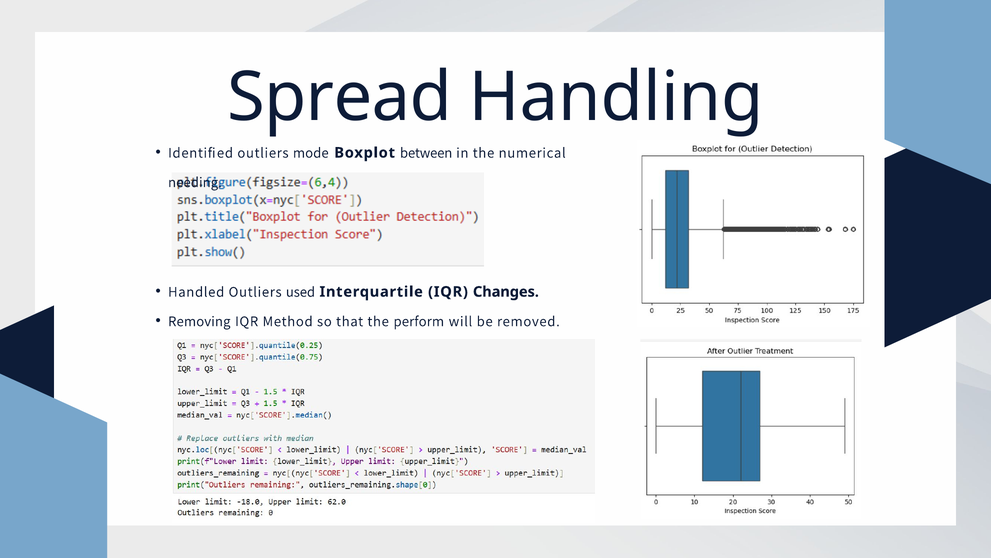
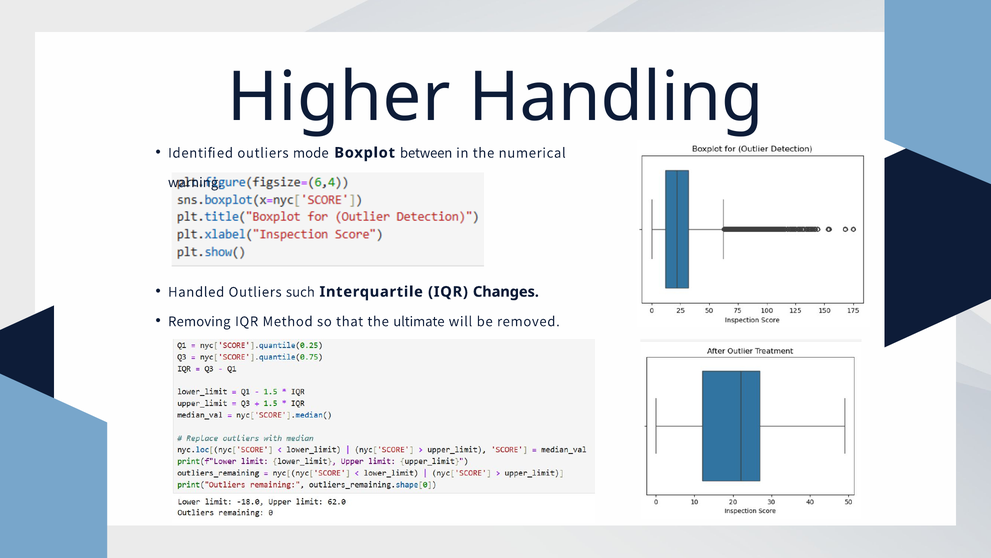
Spread: Spread -> Higher
needing: needing -> warning
used: used -> such
perform: perform -> ultimate
